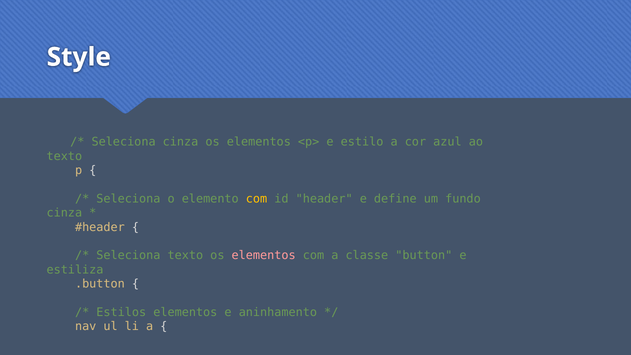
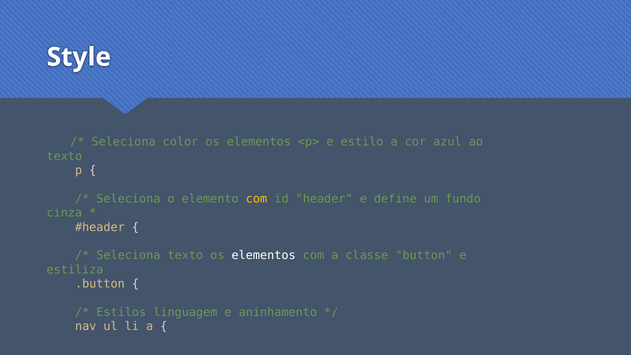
Seleciona cinza: cinza -> color
elementos at (264, 256) colour: pink -> white
Estilos elementos: elementos -> linguagem
